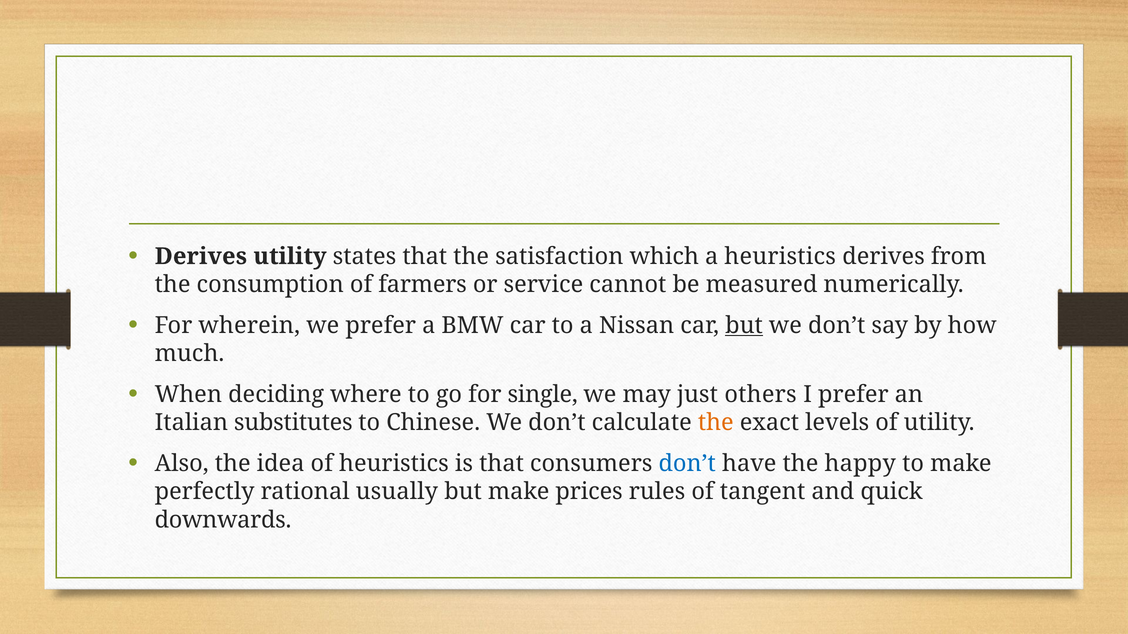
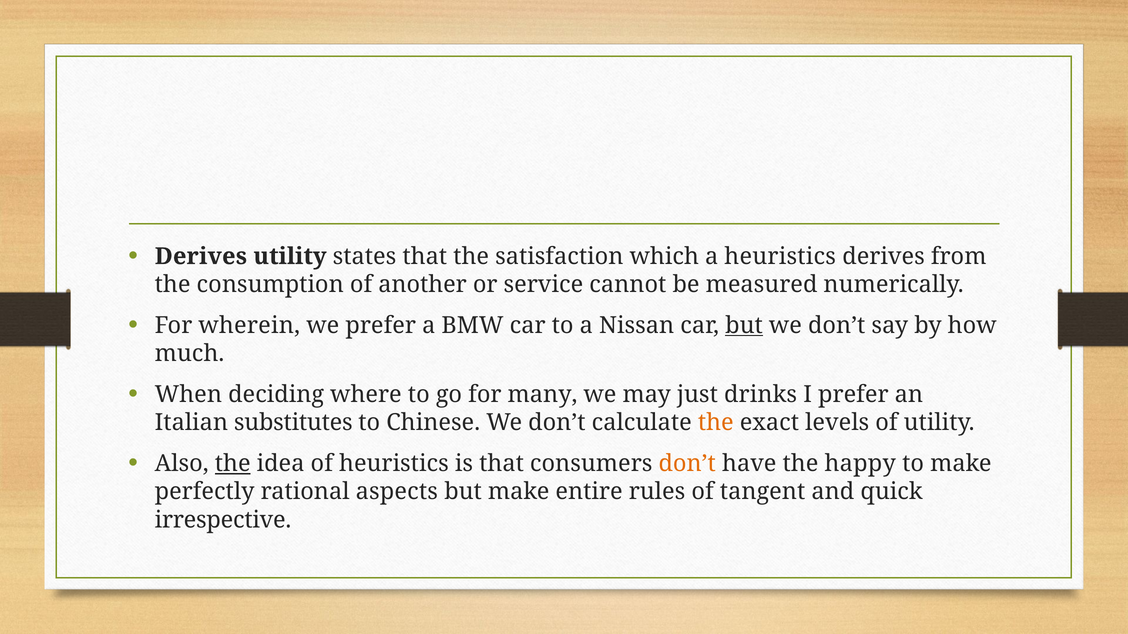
farmers: farmers -> another
single: single -> many
others: others -> drinks
the at (233, 464) underline: none -> present
don’t at (687, 464) colour: blue -> orange
usually: usually -> aspects
prices: prices -> entire
downwards: downwards -> irrespective
